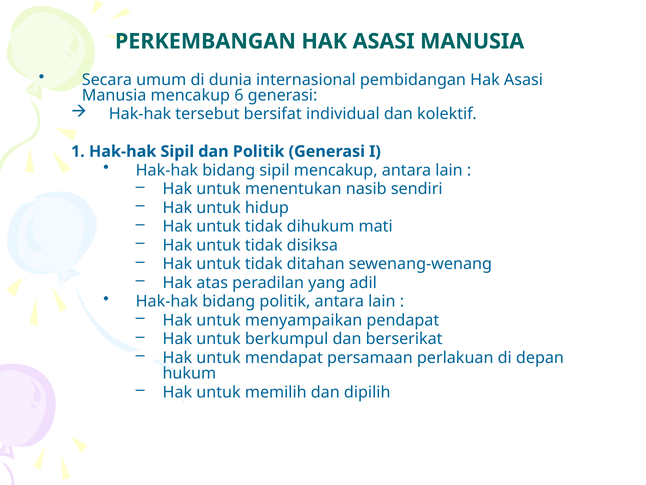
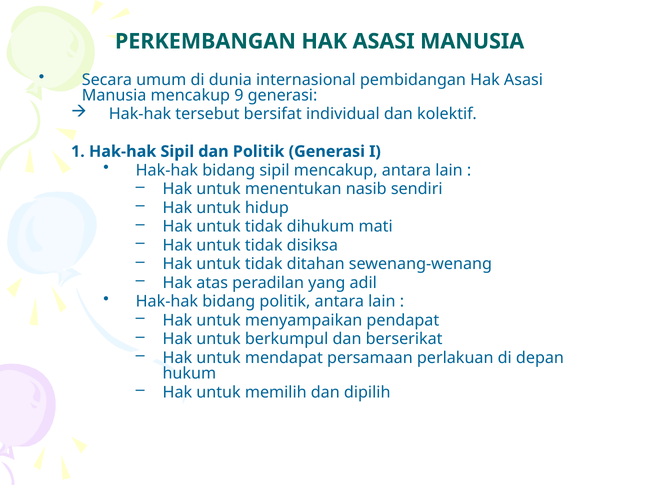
6: 6 -> 9
